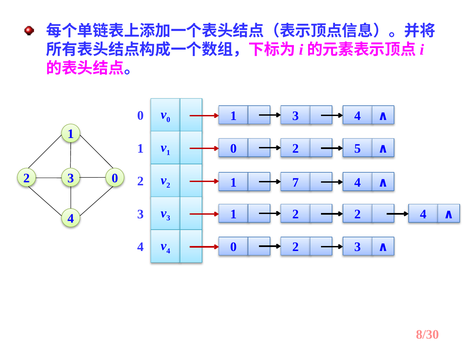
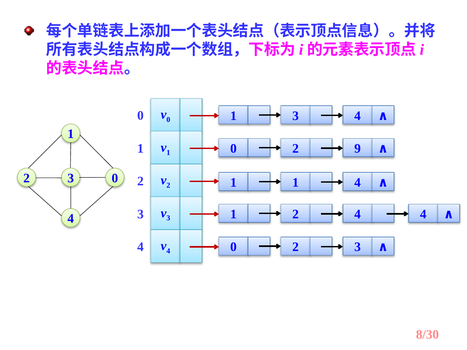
5: 5 -> 9
7 at (296, 183): 7 -> 1
1 2 2: 2 -> 4
